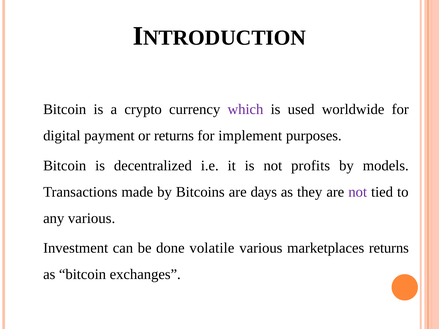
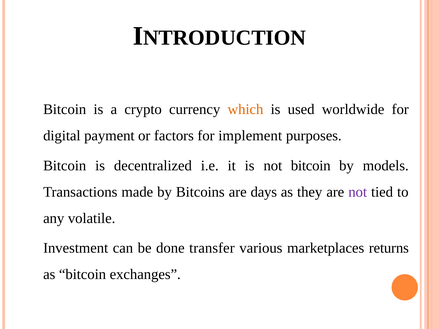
which colour: purple -> orange
or returns: returns -> factors
not profits: profits -> bitcoin
any various: various -> volatile
volatile: volatile -> transfer
